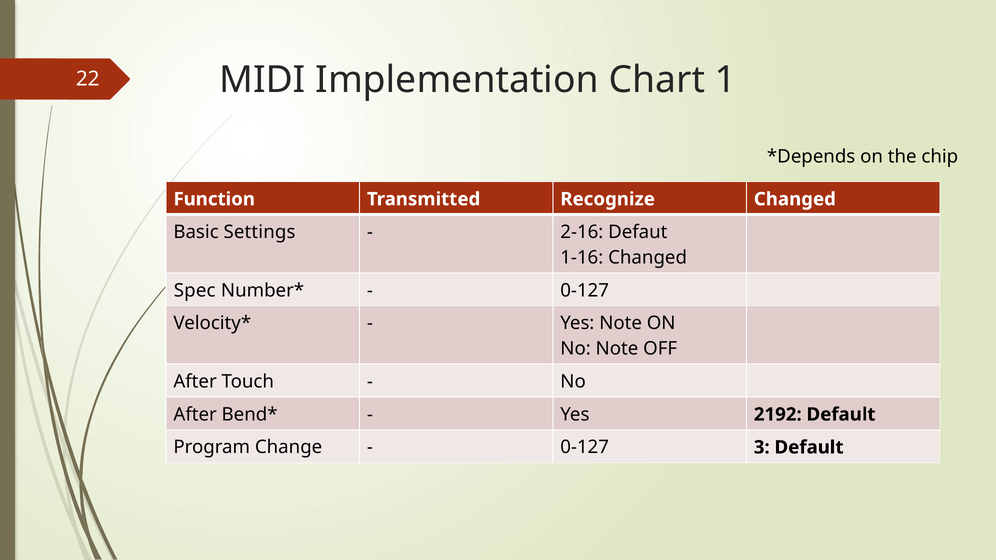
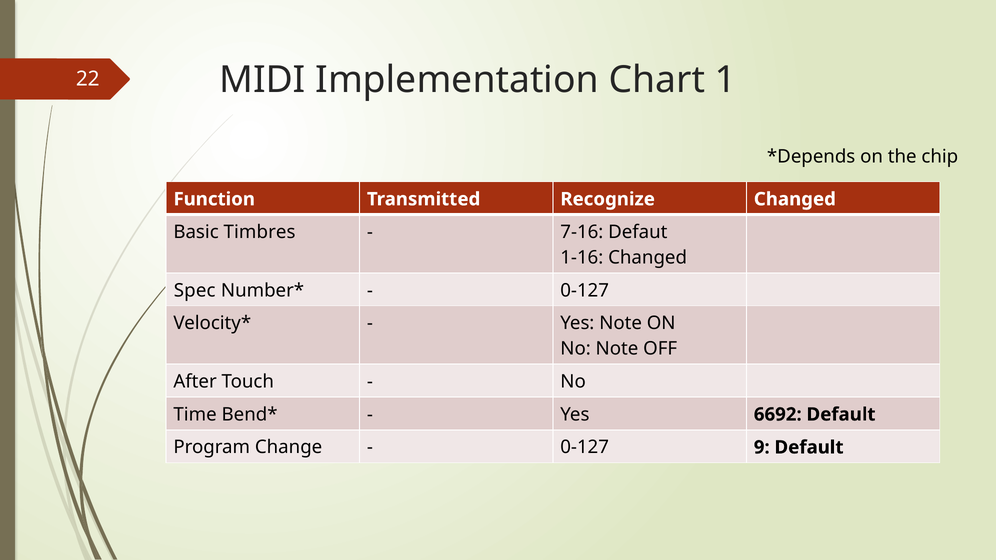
Settings: Settings -> Timbres
2-16: 2-16 -> 7-16
After at (195, 415): After -> Time
2192: 2192 -> 6692
3: 3 -> 9
